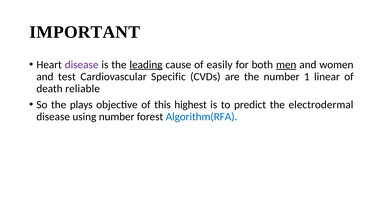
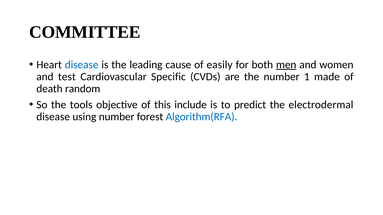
IMPORTANT: IMPORTANT -> COMMITTEE
disease at (82, 65) colour: purple -> blue
leading underline: present -> none
linear: linear -> made
reliable: reliable -> random
plays: plays -> tools
highest: highest -> include
